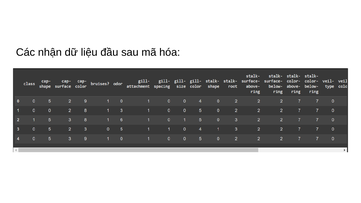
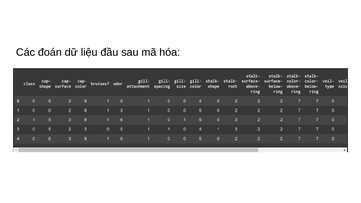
nhận: nhận -> đoán
